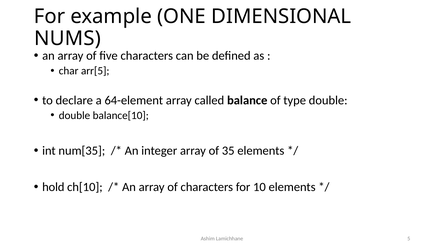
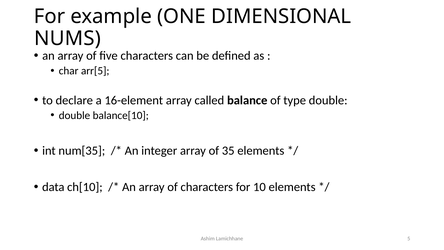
64-element: 64-element -> 16-element
hold: hold -> data
